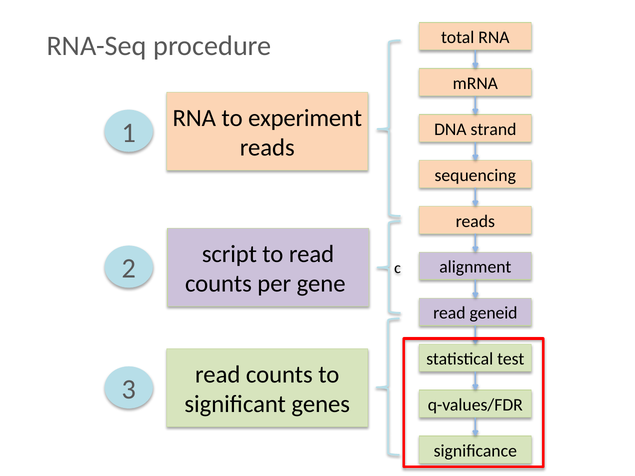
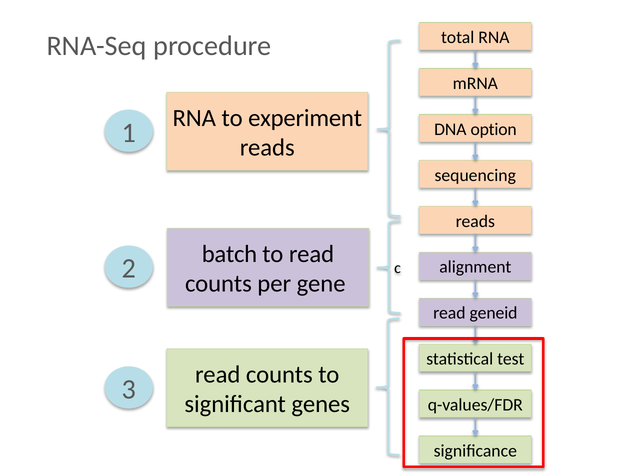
strand: strand -> option
script: script -> batch
